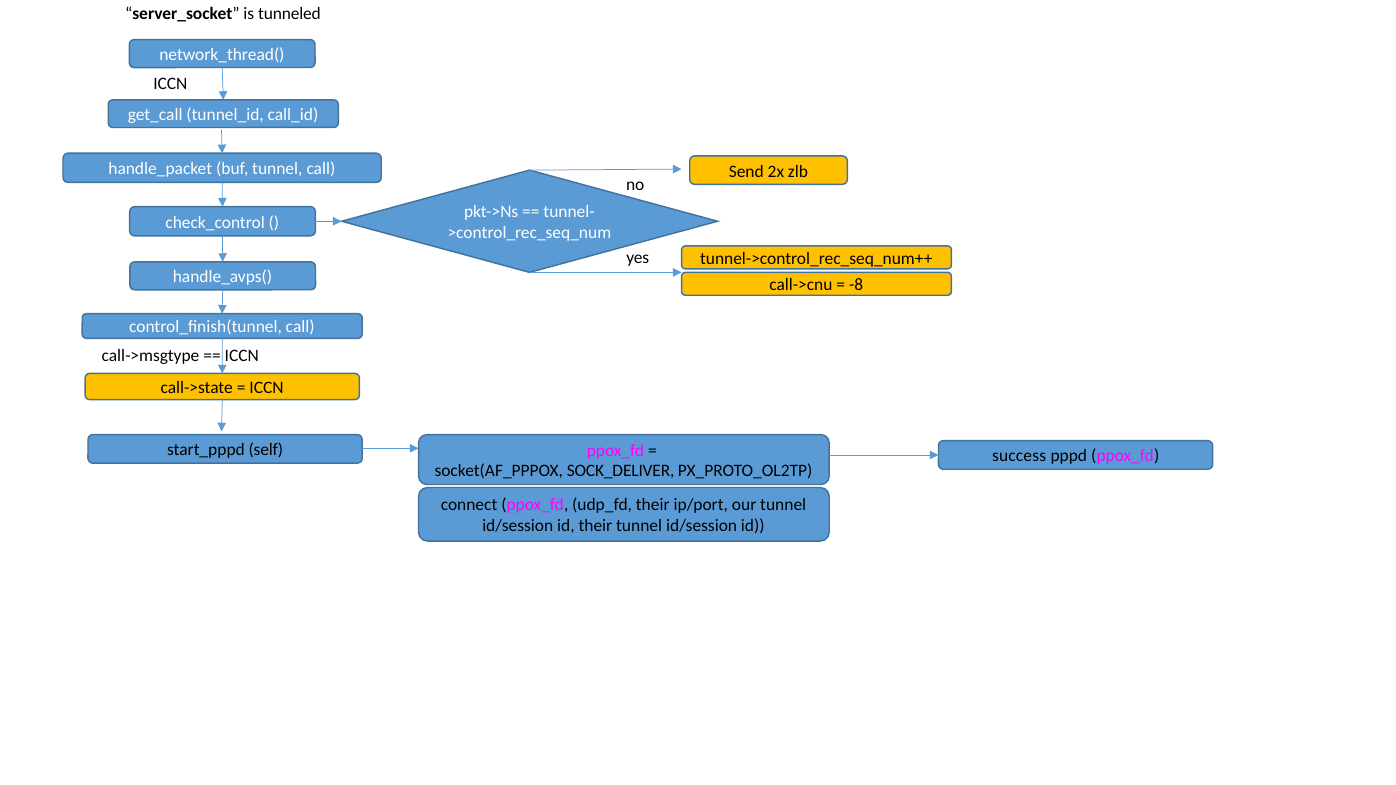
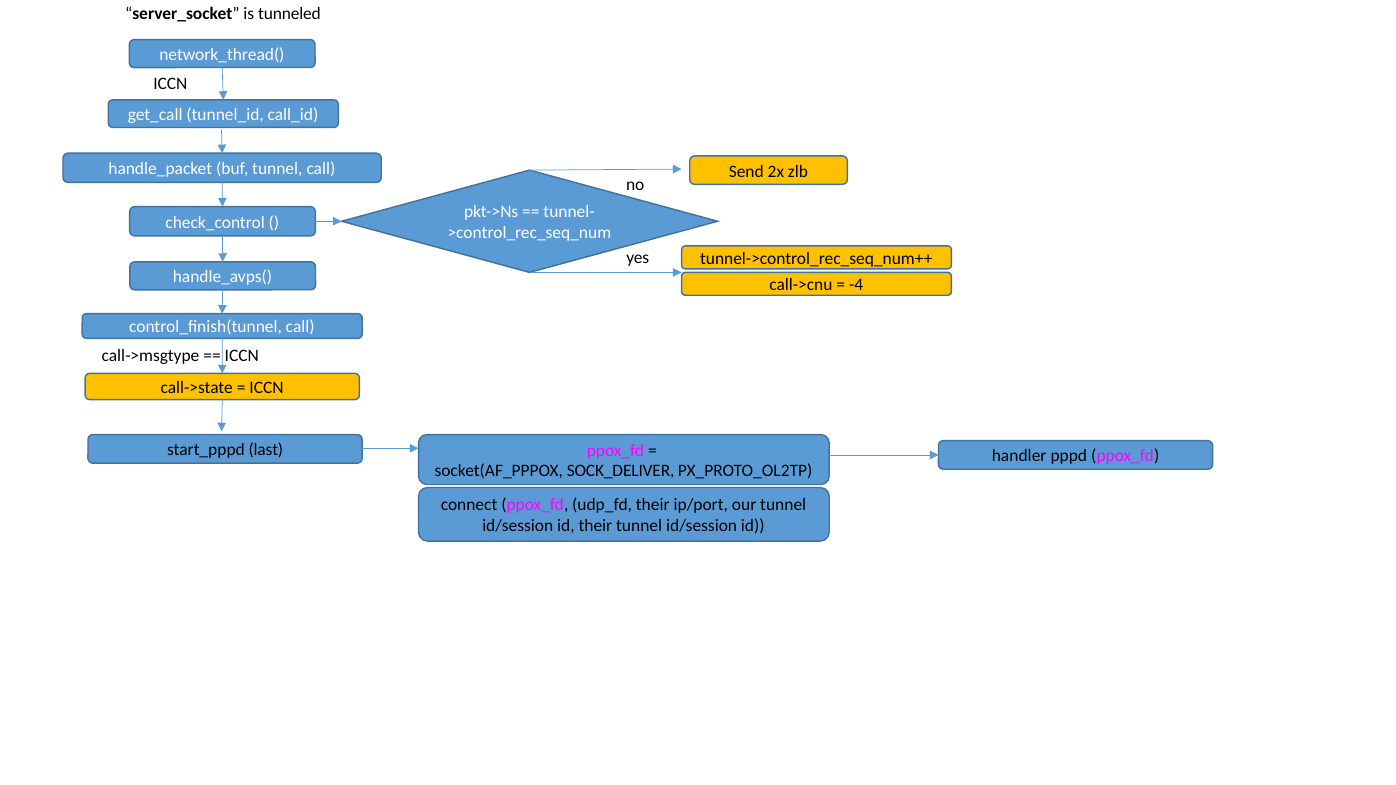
-8: -8 -> -4
self: self -> last
success: success -> handler
